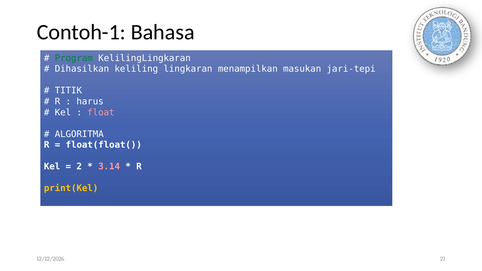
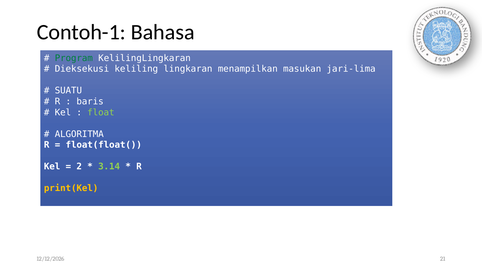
Dihasilkan: Dihasilkan -> Dieksekusi
jari-tepi: jari-tepi -> jari-lima
TITIK: TITIK -> SUATU
harus: harus -> baris
float colour: pink -> light green
3.14 colour: pink -> light green
